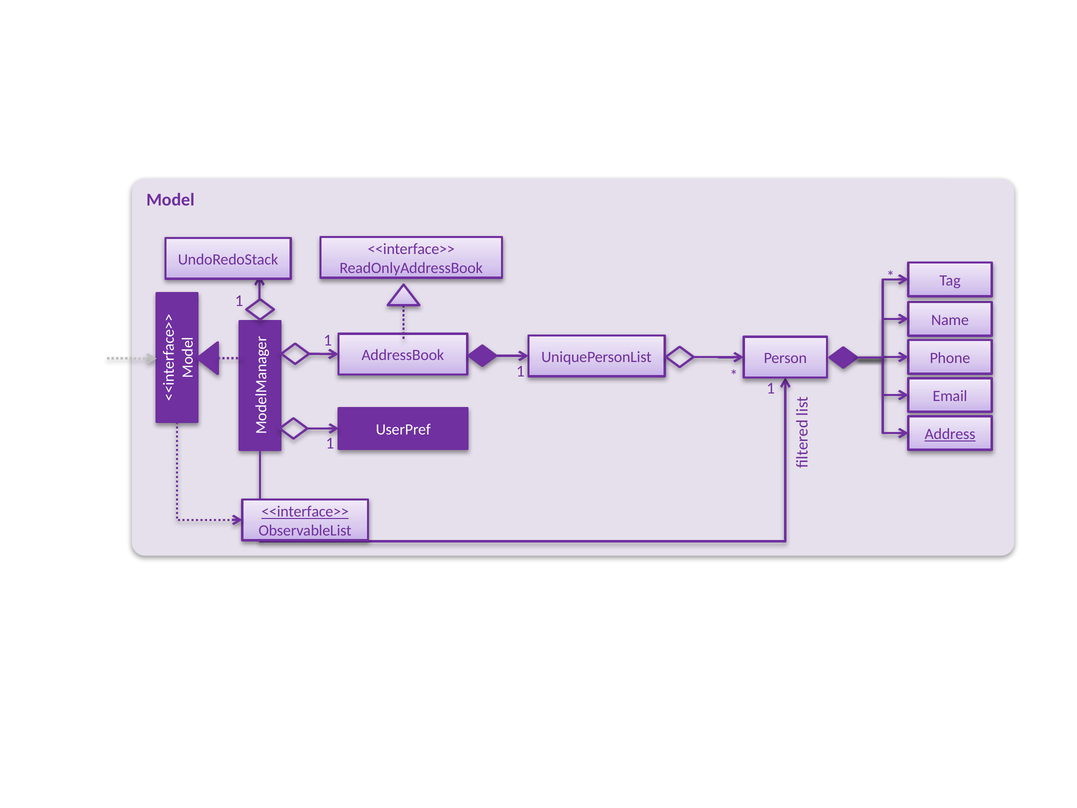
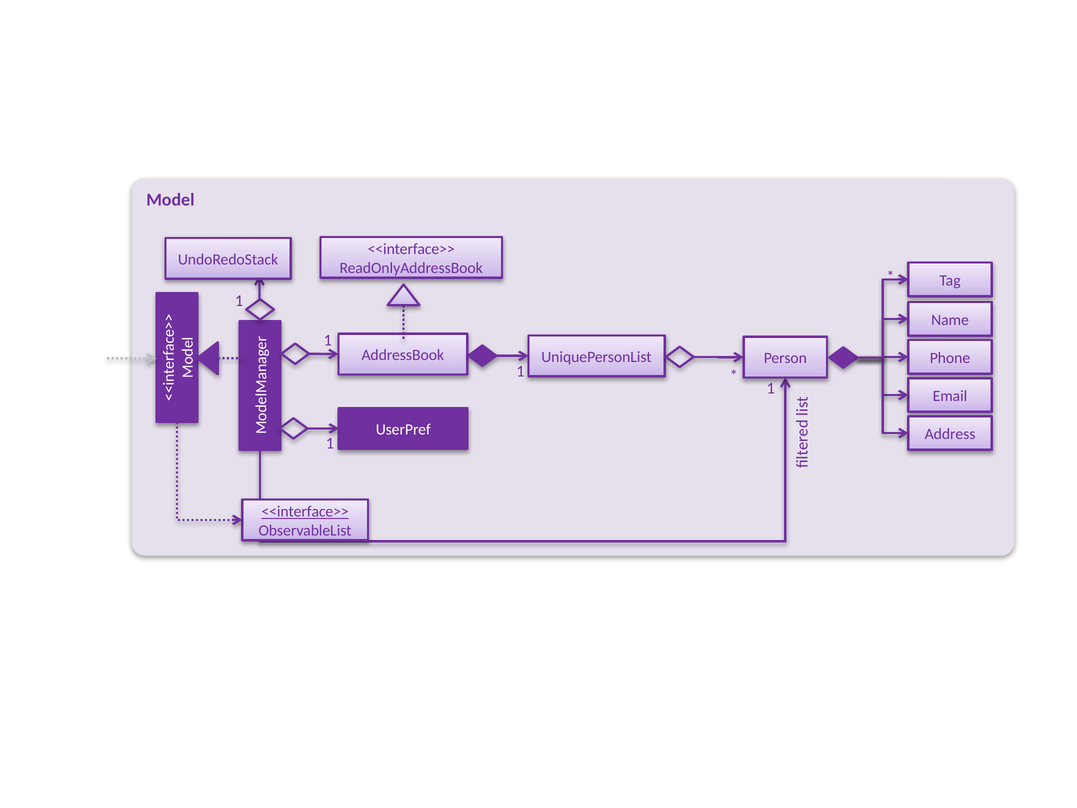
Address underline: present -> none
